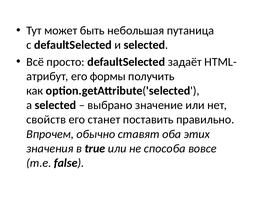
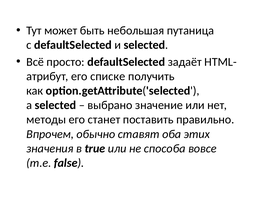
формы: формы -> списке
свойств: свойств -> методы
